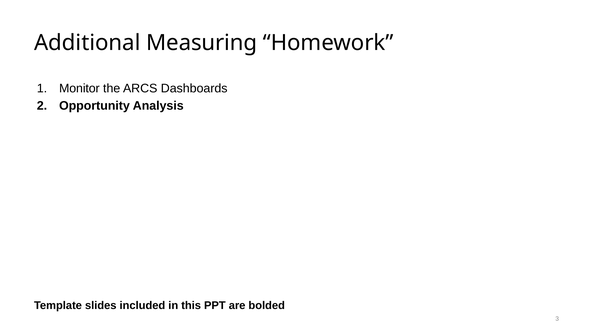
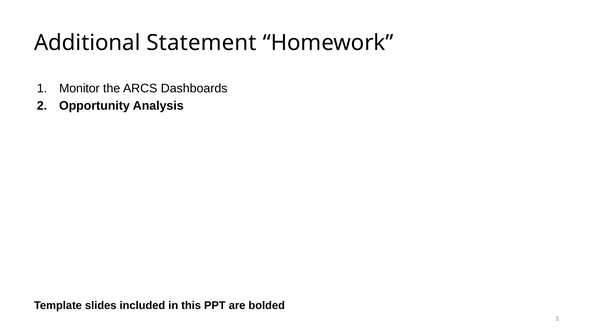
Measuring: Measuring -> Statement
